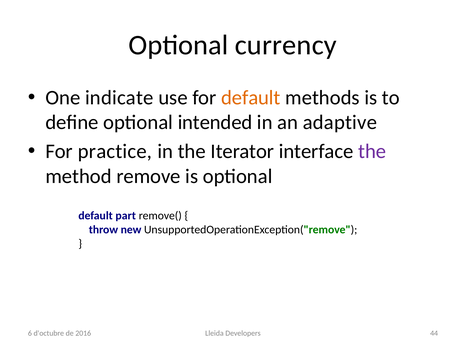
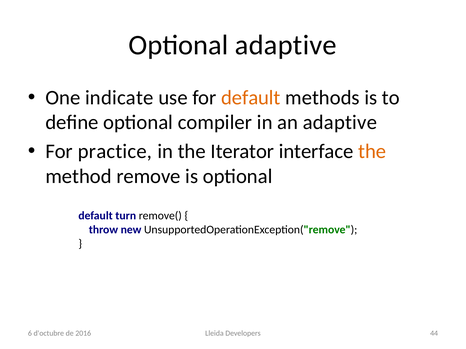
Optional currency: currency -> adaptive
intended: intended -> compiler
the at (372, 152) colour: purple -> orange
part: part -> turn
